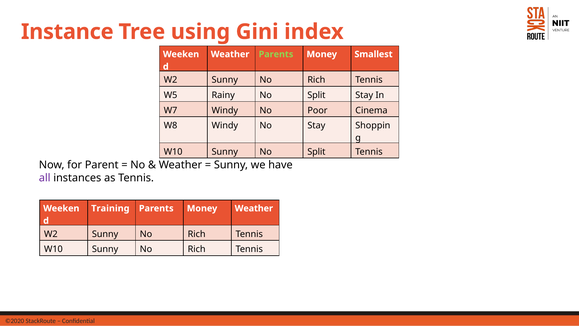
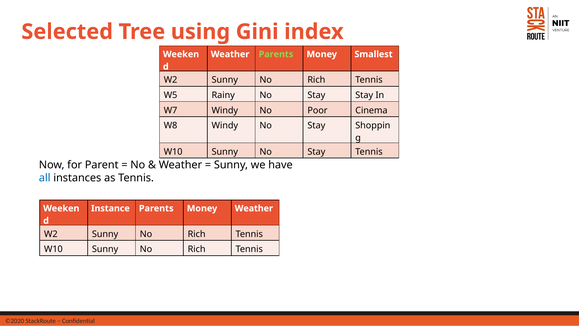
Instance: Instance -> Selected
Rainy No Split: Split -> Stay
Sunny No Split: Split -> Stay
all colour: purple -> blue
Training: Training -> Instance
